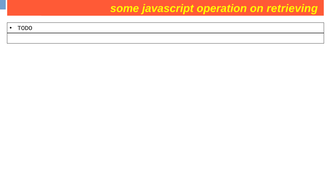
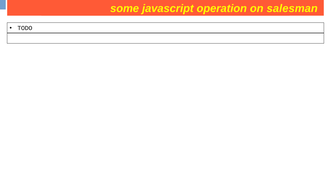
retrieving: retrieving -> salesman
